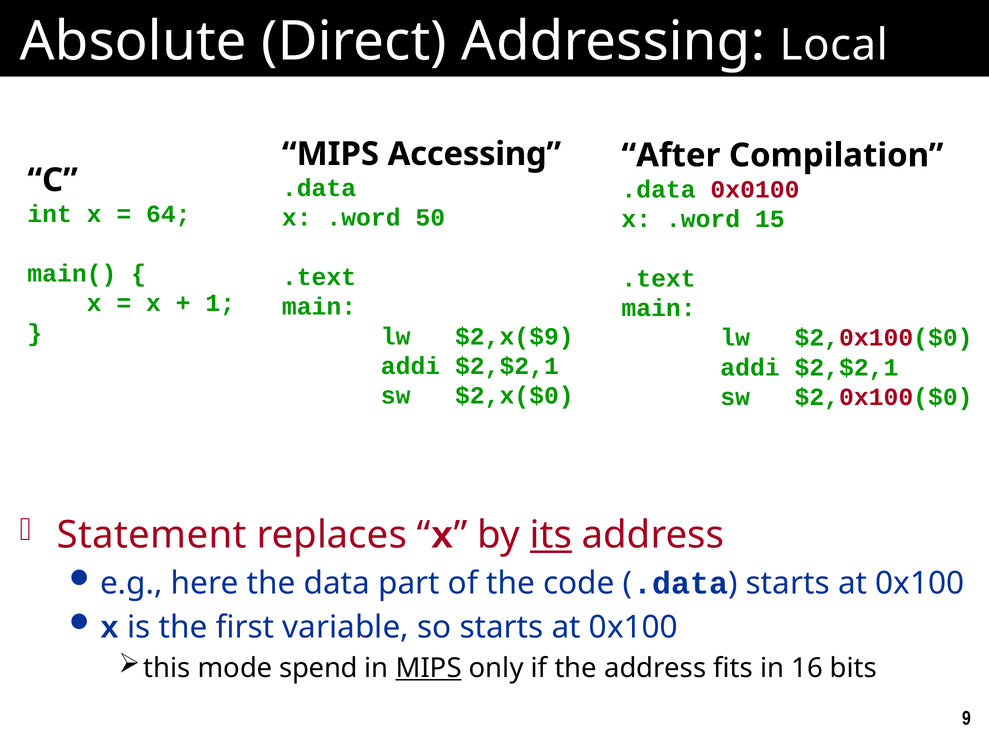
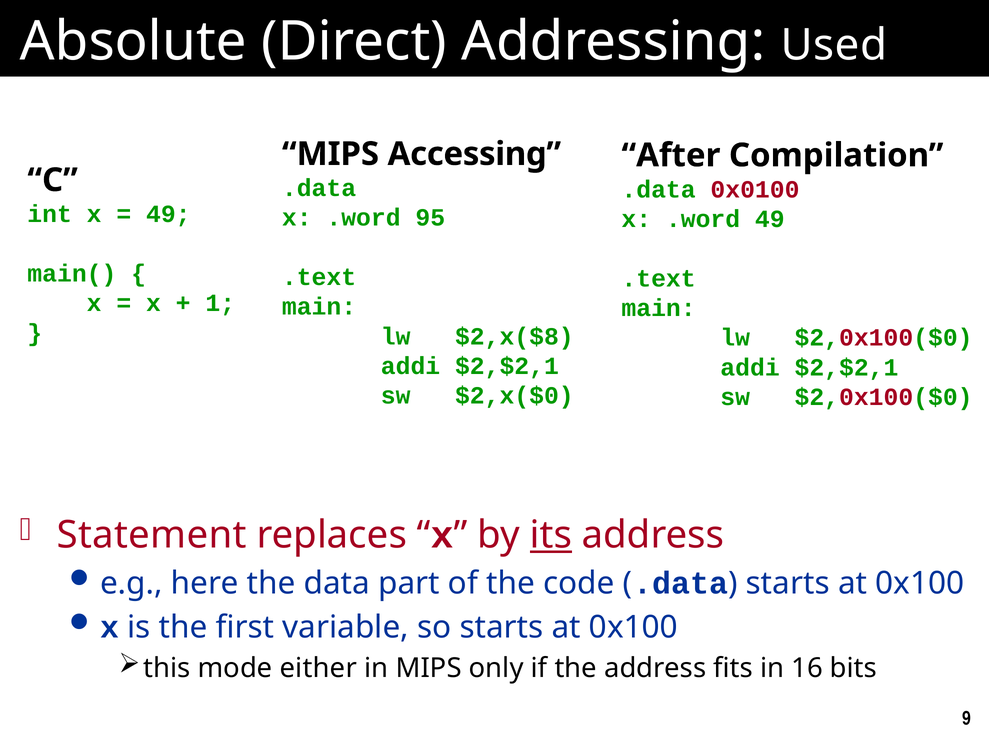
Local: Local -> Used
64 at (168, 214): 64 -> 49
50: 50 -> 95
.word 15: 15 -> 49
$2,x($9: $2,x($9 -> $2,x($8
spend: spend -> either
MIPS at (429, 668) underline: present -> none
